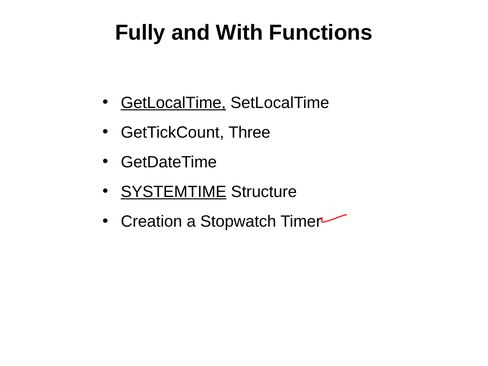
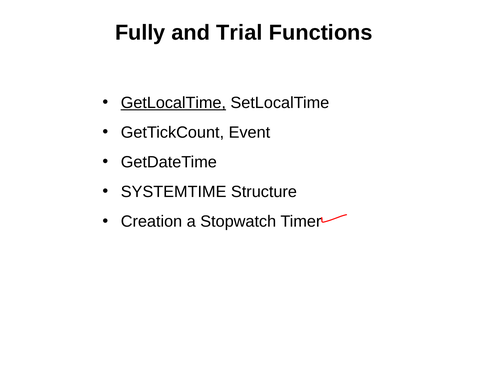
With: With -> Trial
Three: Three -> Event
SYSTEMTIME underline: present -> none
